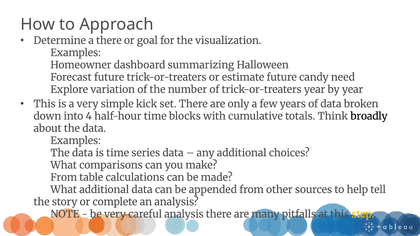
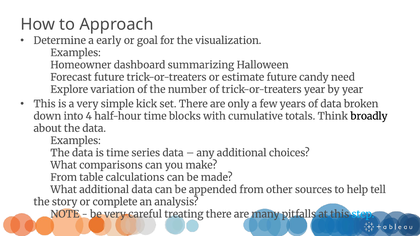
a there: there -> early
careful analysis: analysis -> treating
step colour: yellow -> light blue
